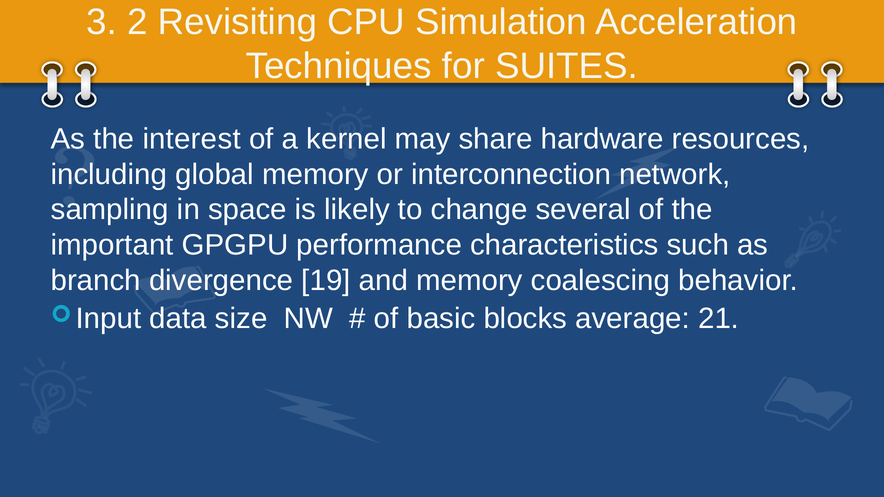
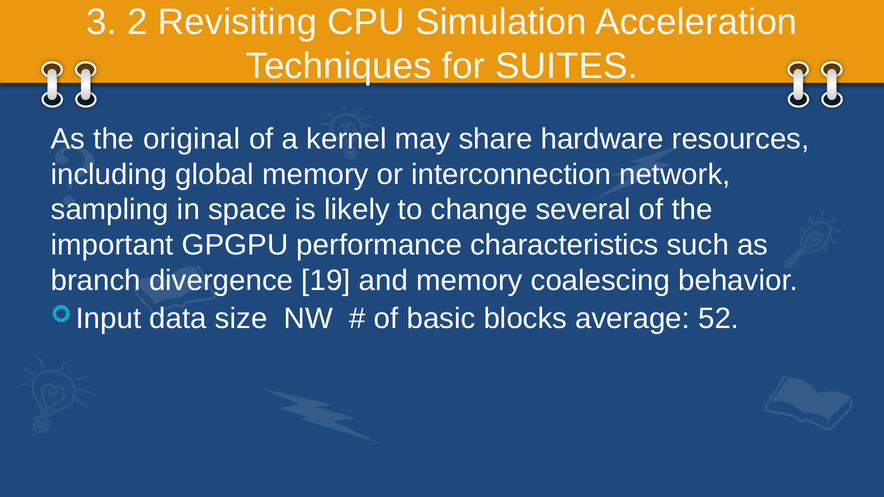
interest: interest -> original
21: 21 -> 52
